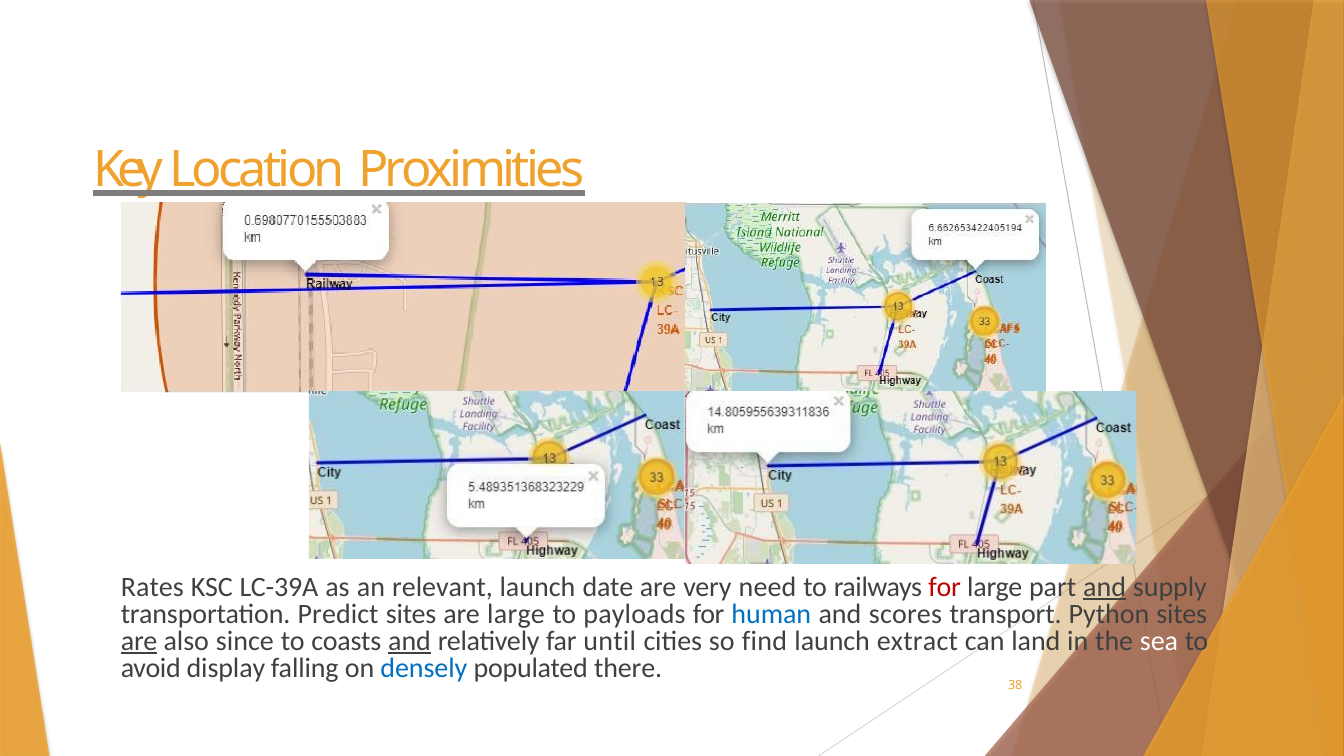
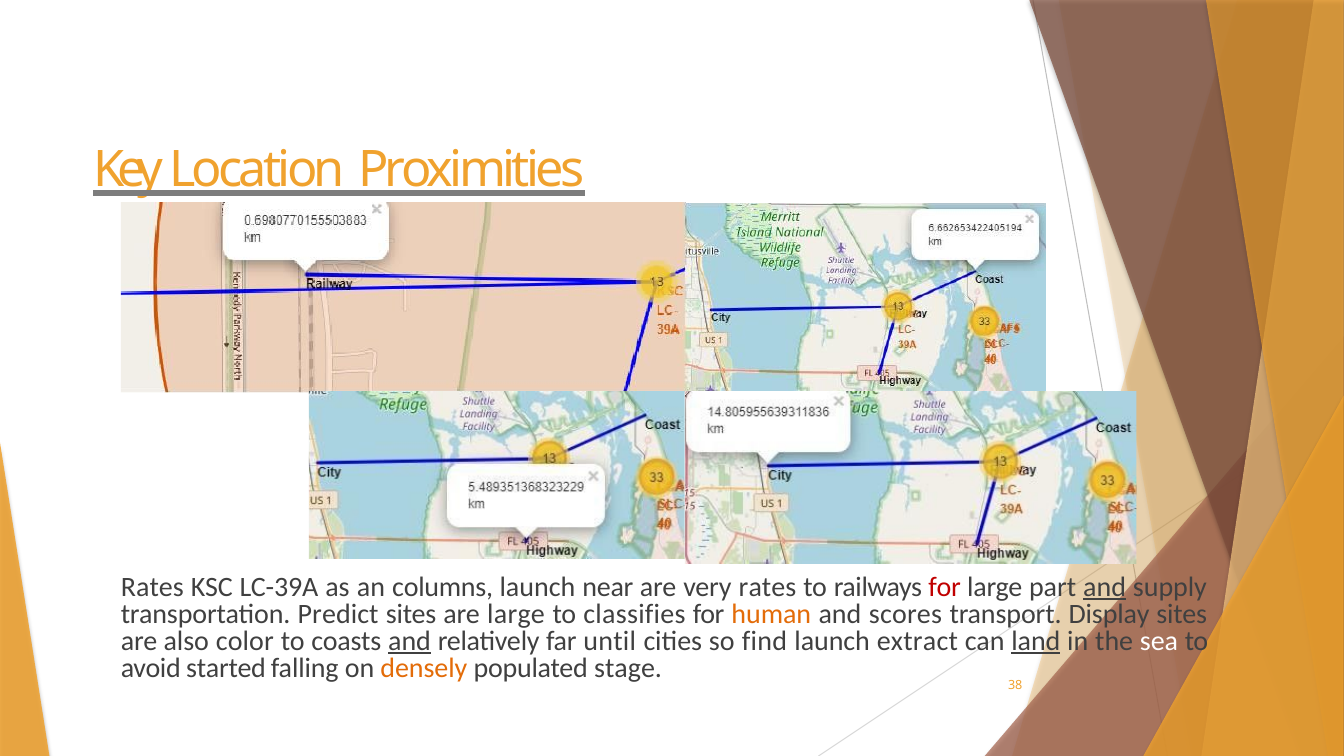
relevant: relevant -> columns
date: date -> near
very need: need -> rates
payloads: payloads -> classifies
human colour: blue -> orange
Python: Python -> Display
are at (139, 641) underline: present -> none
since: since -> color
land underline: none -> present
display: display -> started
densely colour: blue -> orange
there: there -> stage
